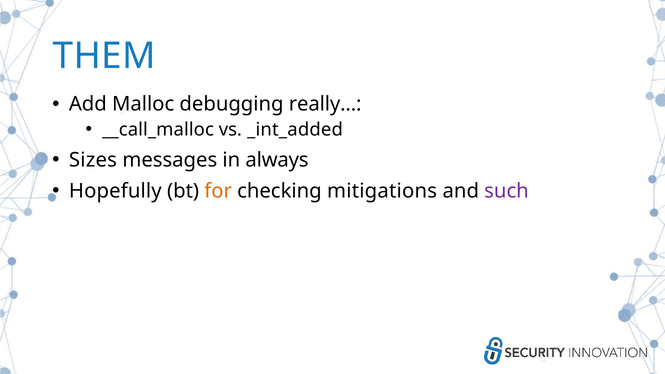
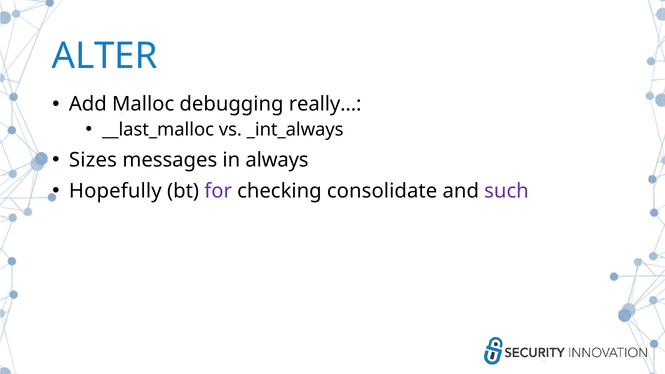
THEM: THEM -> ALTER
__call_malloc: __call_malloc -> __last_malloc
_int_added: _int_added -> _int_always
for colour: orange -> purple
mitigations: mitigations -> consolidate
